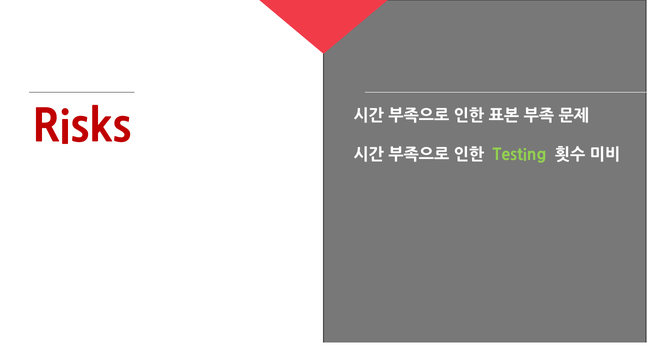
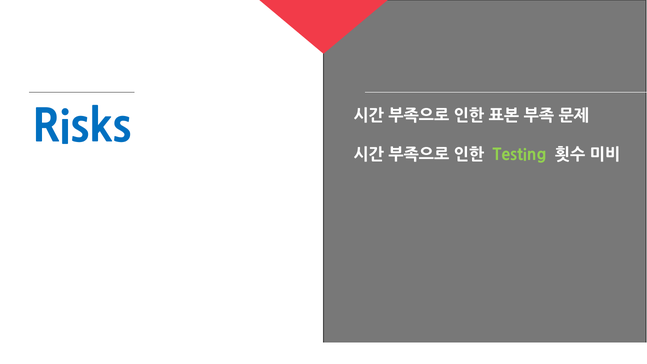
Risks colour: red -> blue
